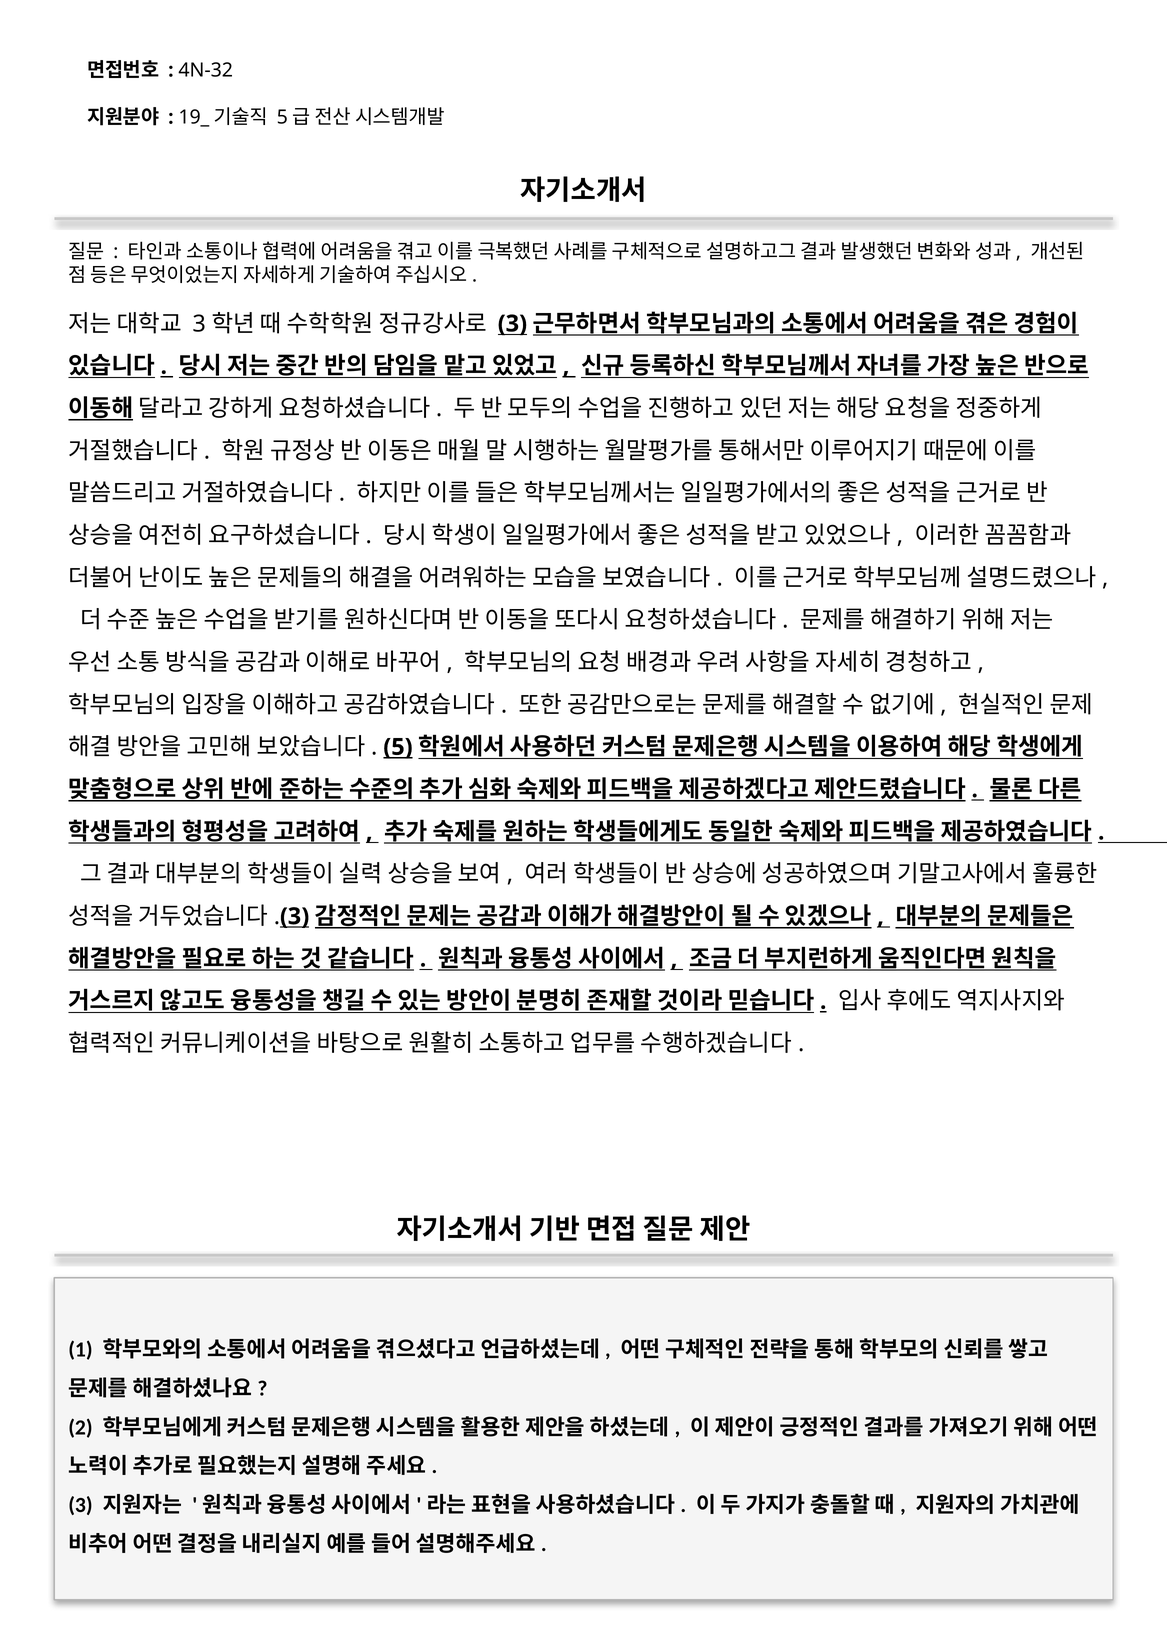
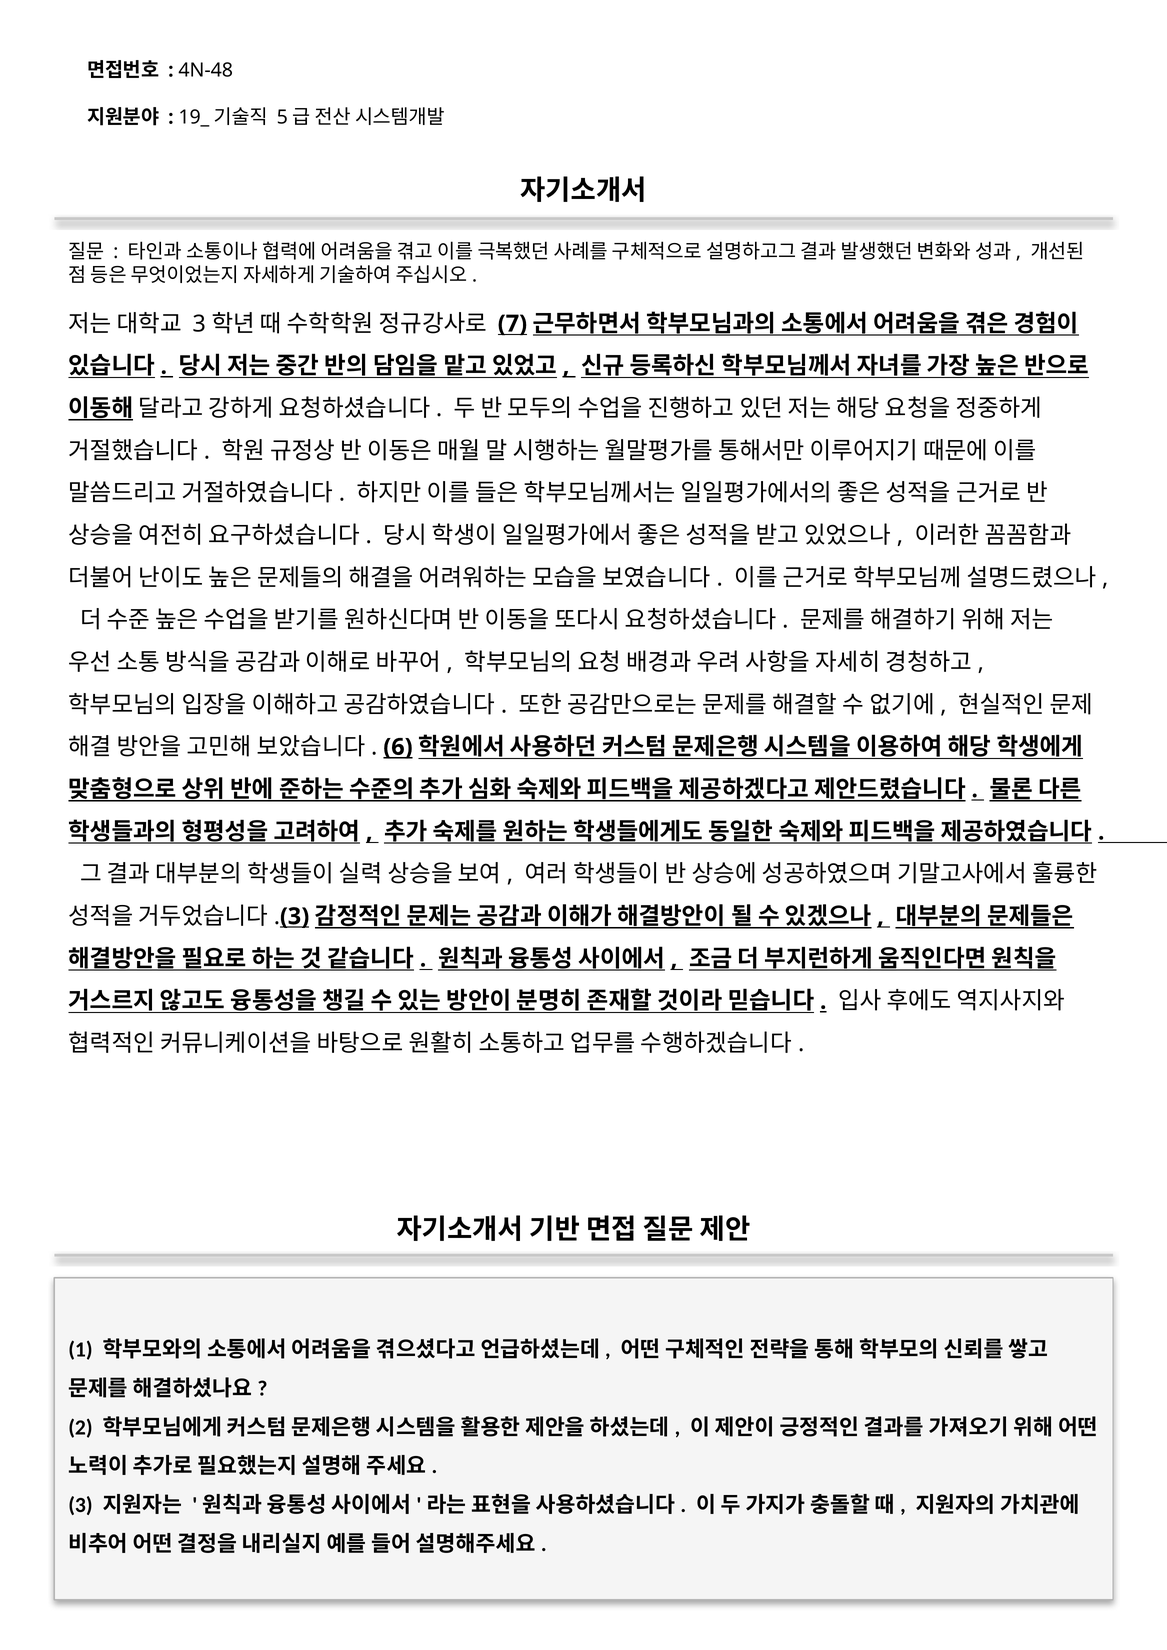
4N-32: 4N-32 -> 4N-48
3 at (512, 324): 3 -> 7
5: 5 -> 6
